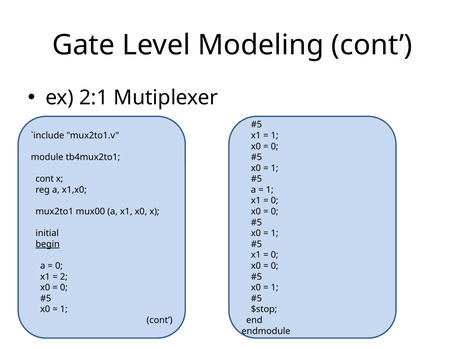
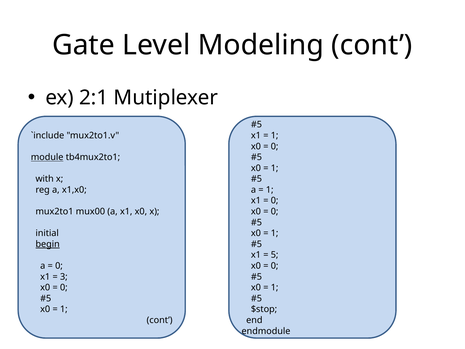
module underline: none -> present
cont at (45, 179): cont -> with
0 at (275, 255): 0 -> 5
2: 2 -> 3
